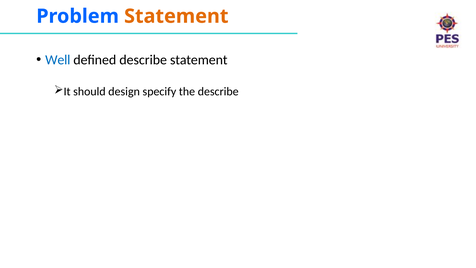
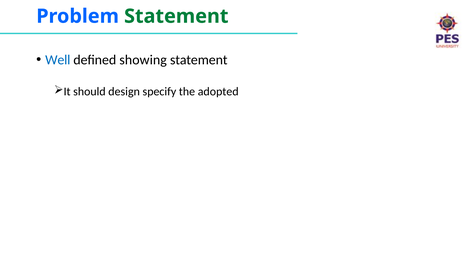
Statement at (176, 16) colour: orange -> green
defined describe: describe -> showing
the describe: describe -> adopted
